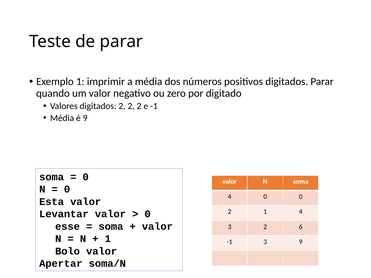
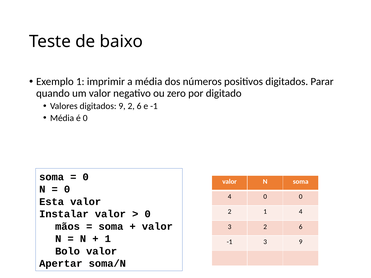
de parar: parar -> baixo
digitados 2: 2 -> 9
2 at (139, 106): 2 -> 6
é 9: 9 -> 0
Levantar: Levantar -> Instalar
esse: esse -> mãos
